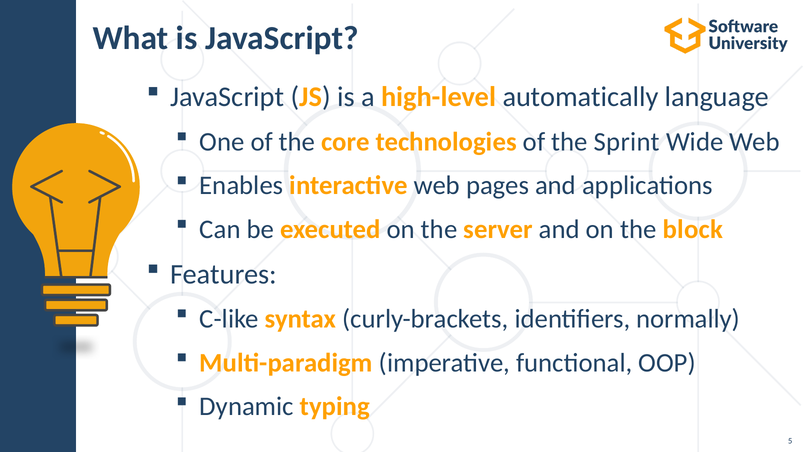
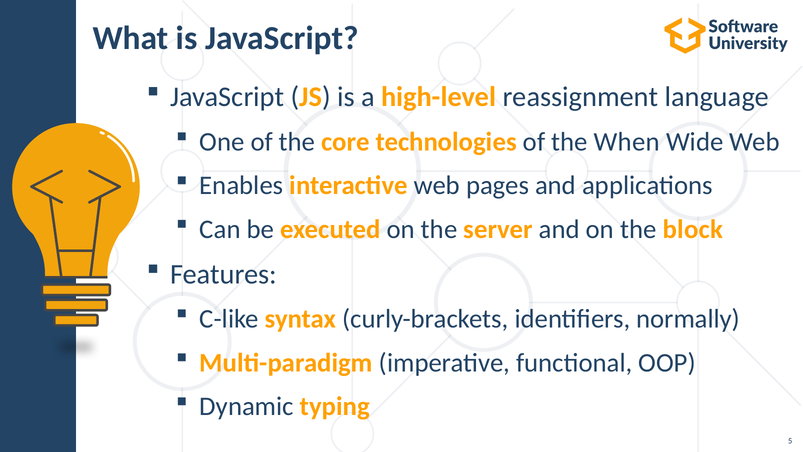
automatically: automatically -> reassignment
Sprint: Sprint -> When
